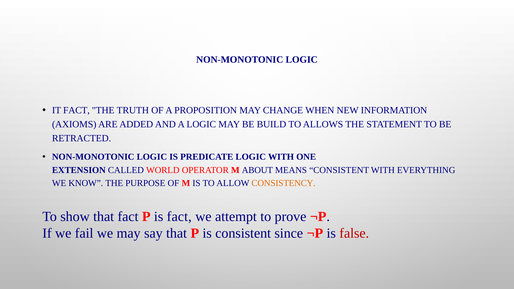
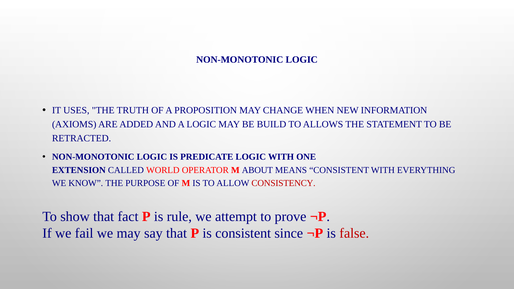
IT FACT: FACT -> USES
CONSISTENCY colour: orange -> red
is fact: fact -> rule
